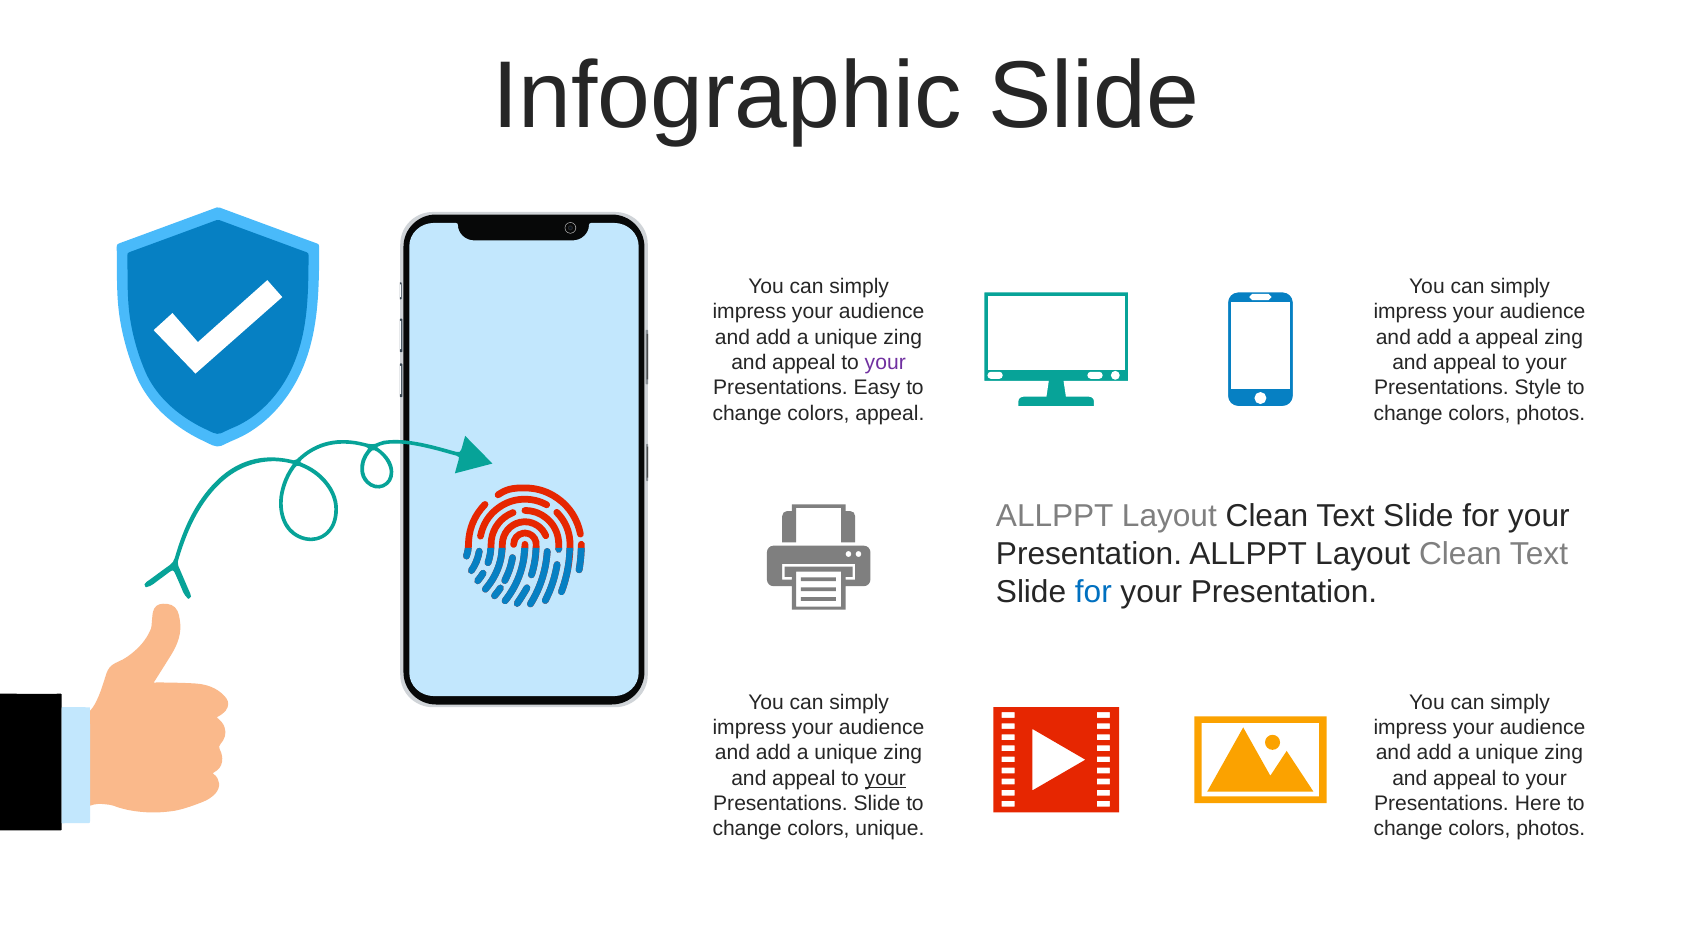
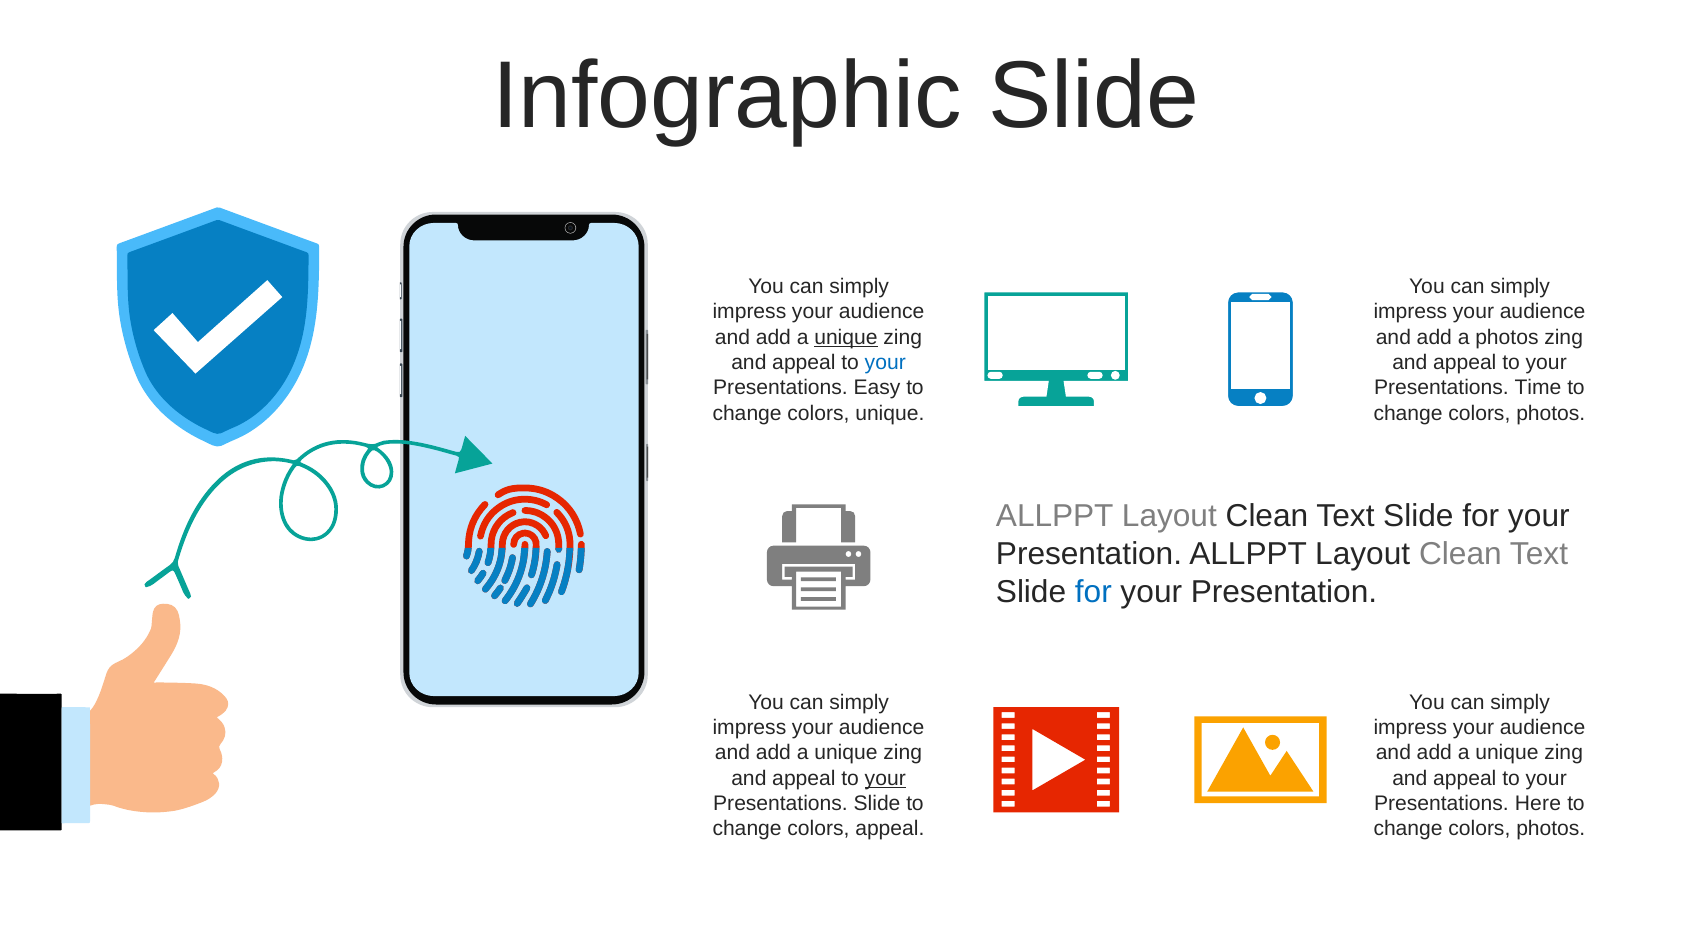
unique at (846, 337) underline: none -> present
a appeal: appeal -> photos
your at (885, 363) colour: purple -> blue
Style: Style -> Time
colors appeal: appeal -> unique
colors unique: unique -> appeal
